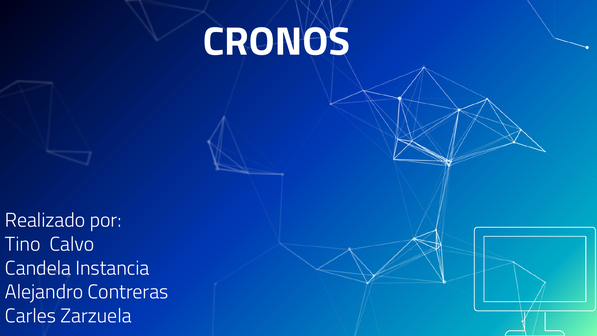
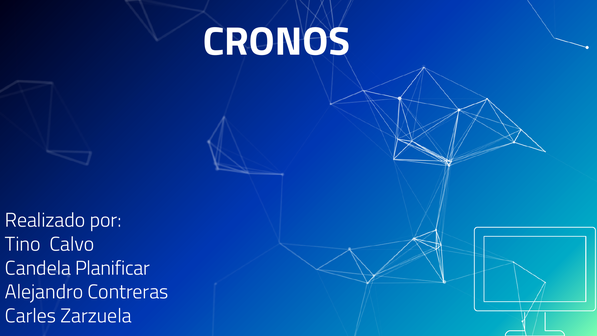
Instancia: Instancia -> Planificar
